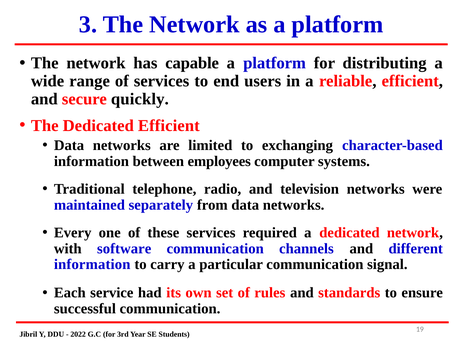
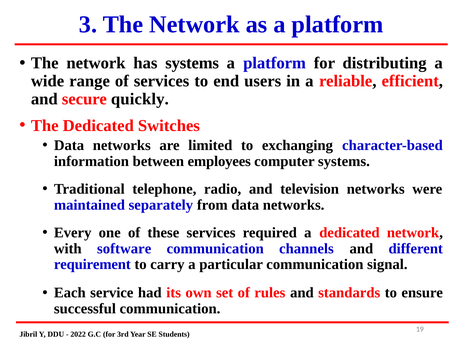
has capable: capable -> systems
Dedicated Efficient: Efficient -> Switches
information at (92, 264): information -> requirement
